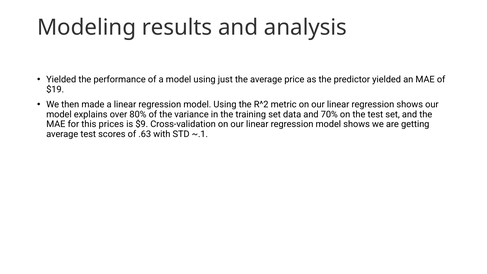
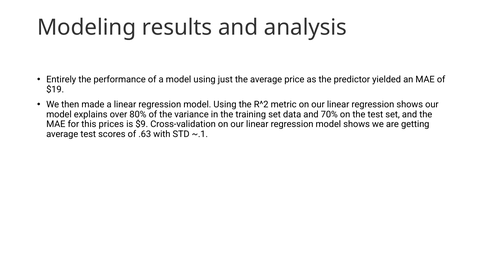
Yielded at (61, 80): Yielded -> Entirely
